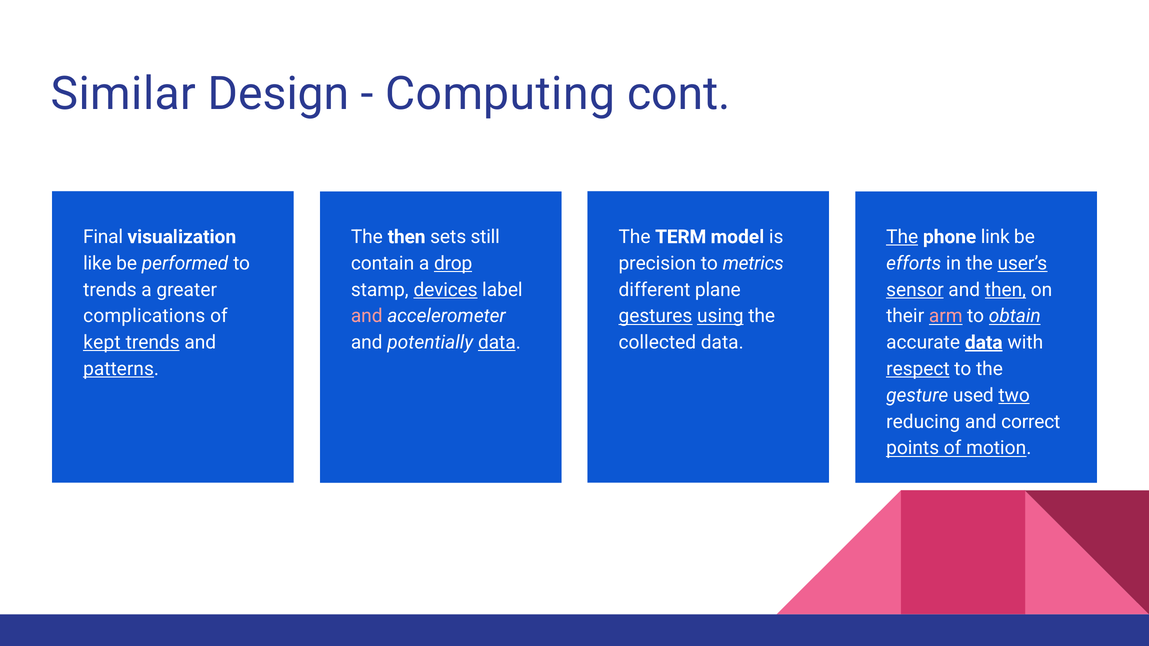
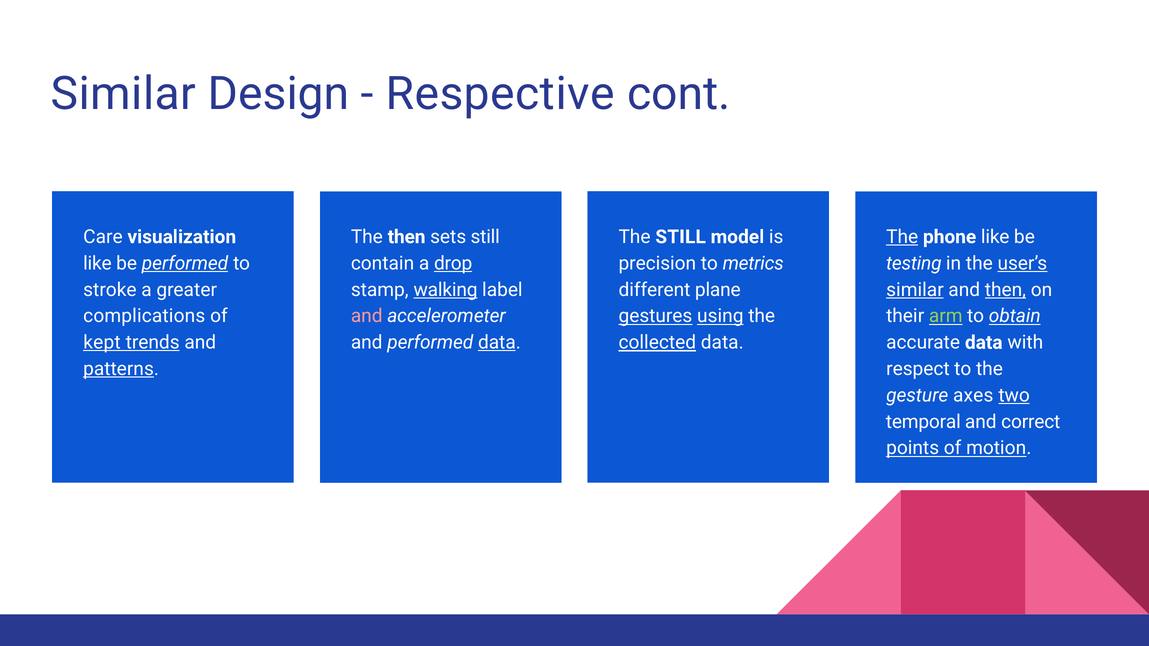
Computing: Computing -> Respective
Final: Final -> Care
The TERM: TERM -> STILL
phone link: link -> like
performed at (185, 263) underline: none -> present
efforts: efforts -> testing
trends at (110, 290): trends -> stroke
devices: devices -> walking
sensor at (915, 290): sensor -> similar
arm colour: pink -> light green
and potentially: potentially -> performed
collected underline: none -> present
data at (984, 343) underline: present -> none
respect underline: present -> none
used: used -> axes
reducing: reducing -> temporal
